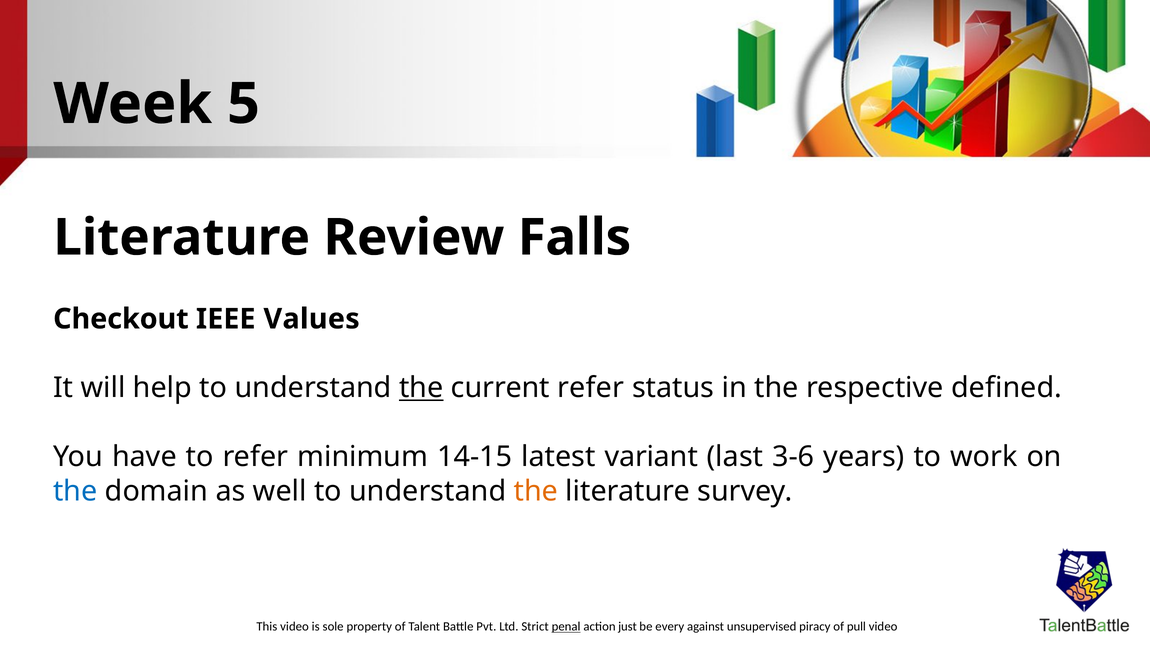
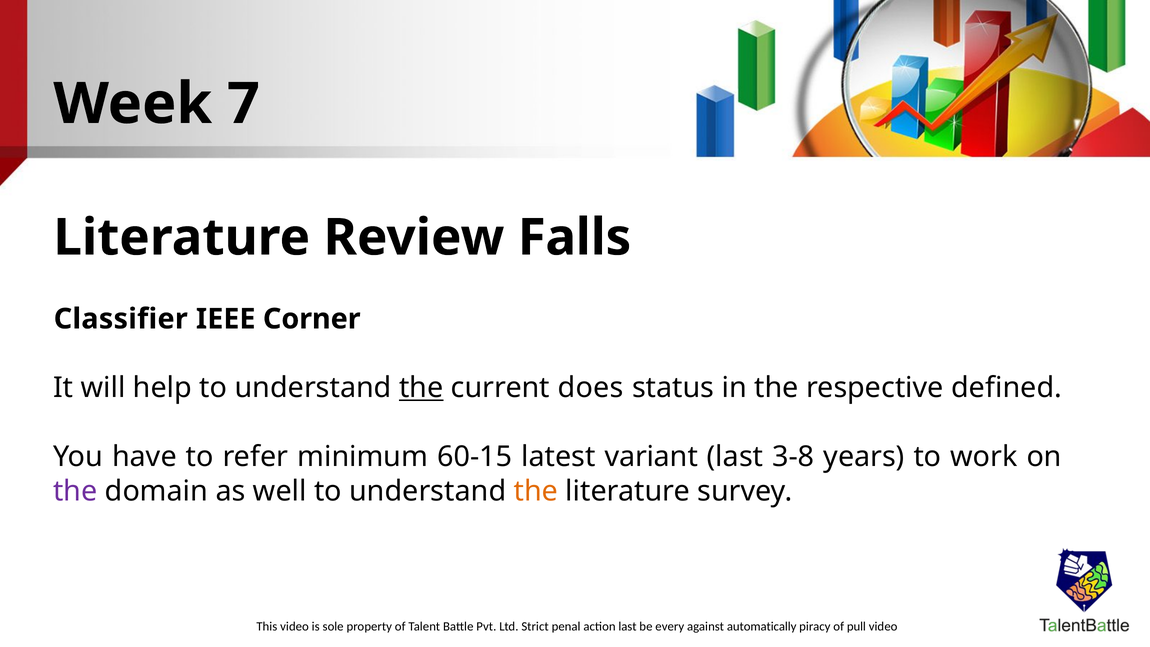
5: 5 -> 7
Checkout: Checkout -> Classifier
Values: Values -> Corner
current refer: refer -> does
14-15: 14-15 -> 60-15
3-6: 3-6 -> 3-8
the at (75, 491) colour: blue -> purple
penal underline: present -> none
action just: just -> last
unsupervised: unsupervised -> automatically
